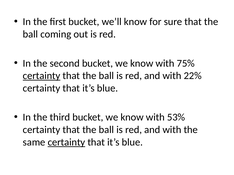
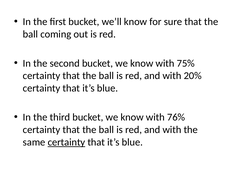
certainty at (42, 76) underline: present -> none
22%: 22% -> 20%
53%: 53% -> 76%
